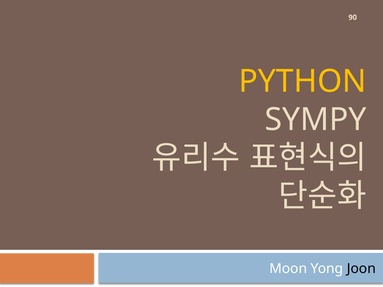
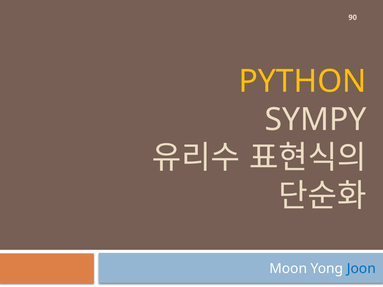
Joon colour: black -> blue
